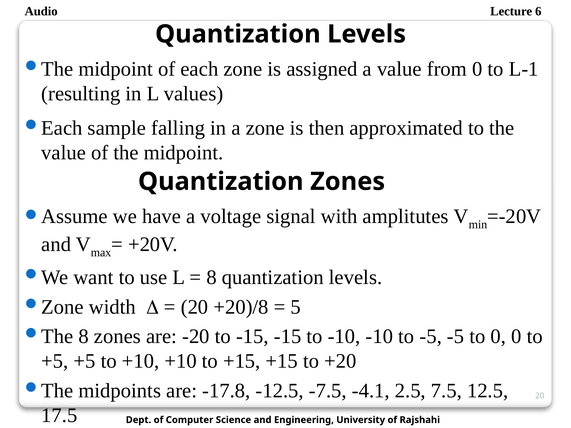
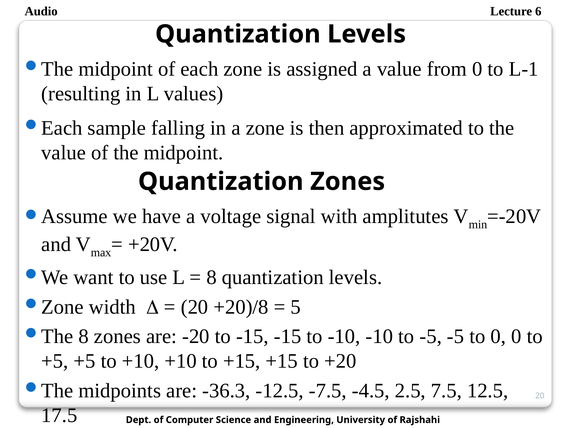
-17.8: -17.8 -> -36.3
-4.1: -4.1 -> -4.5
